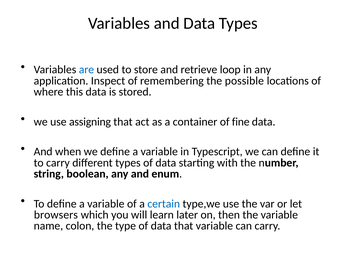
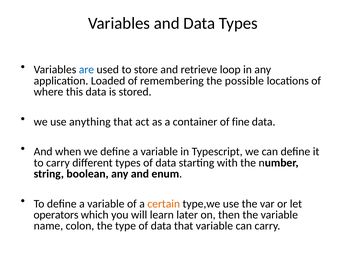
Inspect: Inspect -> Loaded
assigning: assigning -> anything
certain colour: blue -> orange
browsers: browsers -> operators
